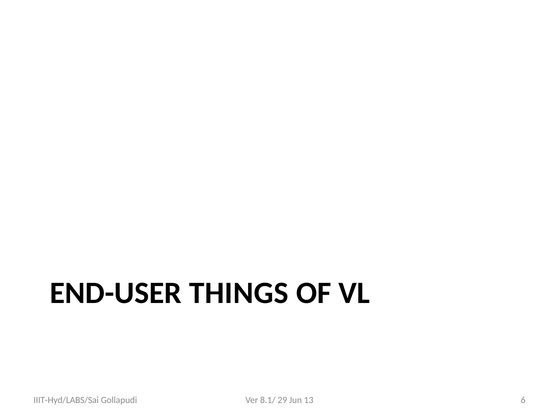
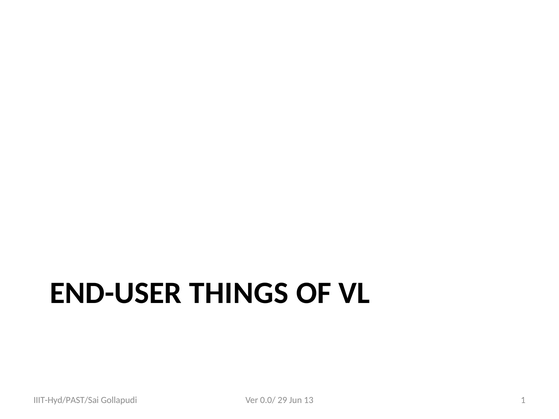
8.1/: 8.1/ -> 0.0/
6: 6 -> 1
IIIT-Hyd/LABS/Sai: IIIT-Hyd/LABS/Sai -> IIIT-Hyd/PAST/Sai
